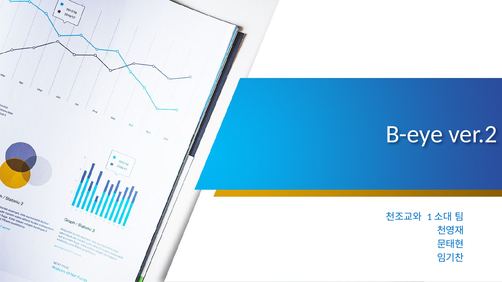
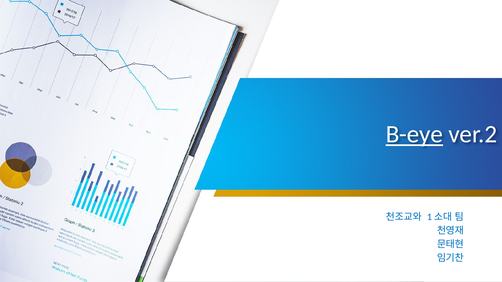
B-eye underline: none -> present
